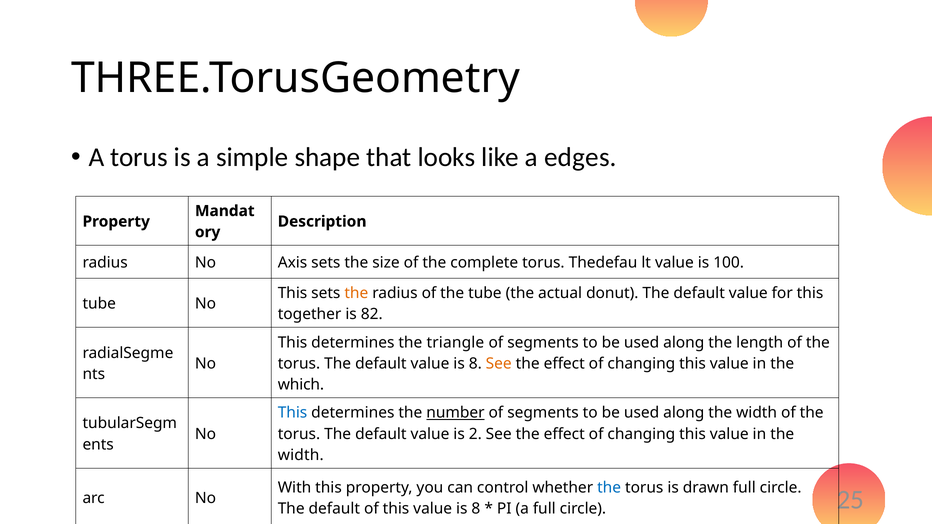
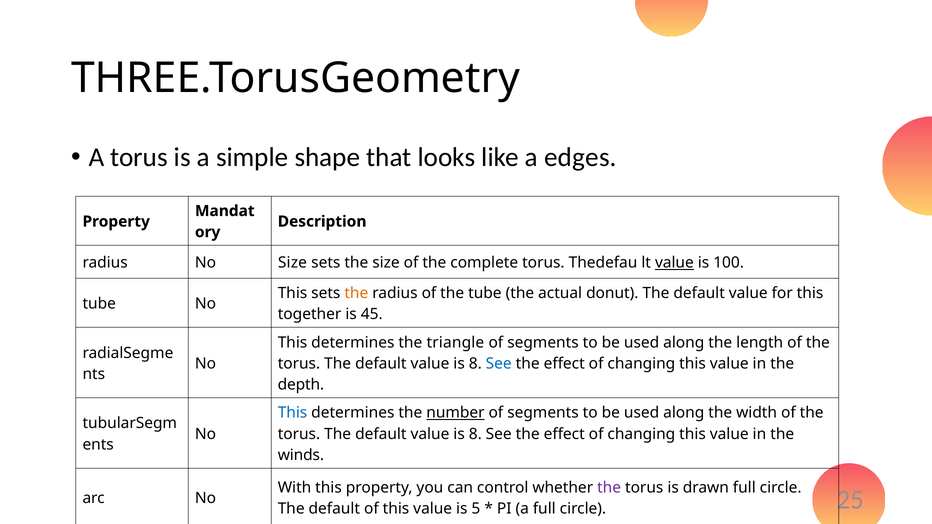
No Axis: Axis -> Size
value at (674, 263) underline: none -> present
82: 82 -> 45
See at (499, 364) colour: orange -> blue
which: which -> depth
2 at (475, 434): 2 -> 8
width at (301, 455): width -> winds
the at (609, 488) colour: blue -> purple
this value is 8: 8 -> 5
